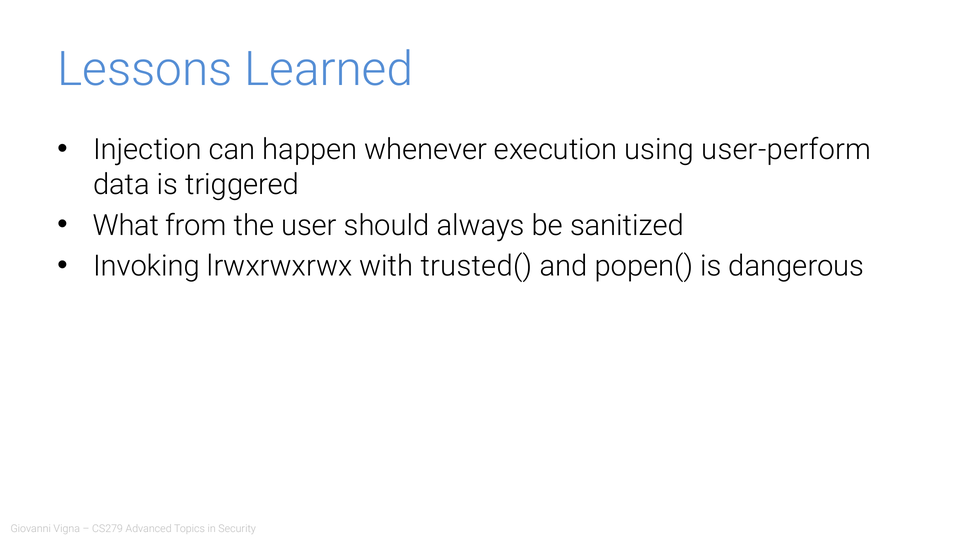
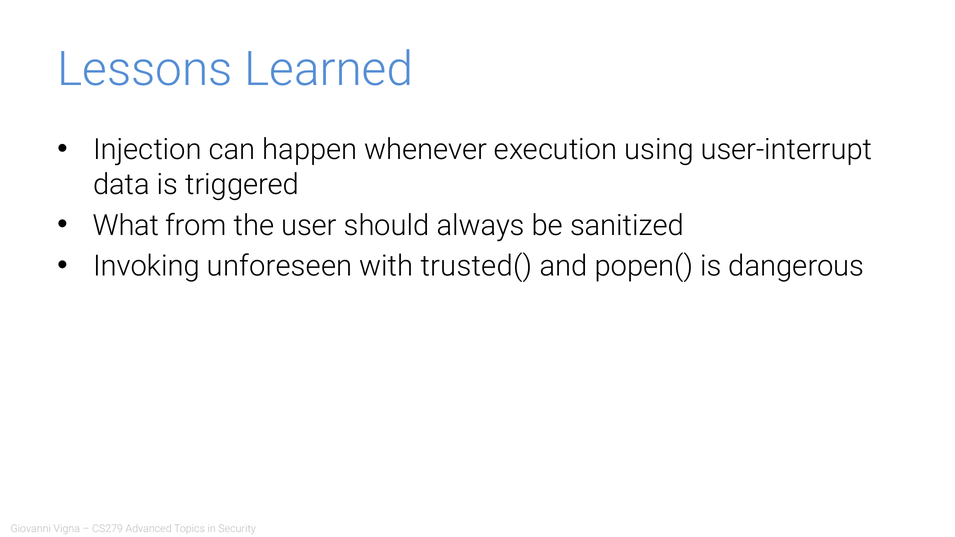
user-perform: user-perform -> user-interrupt
lrwxrwxrwx: lrwxrwxrwx -> unforeseen
